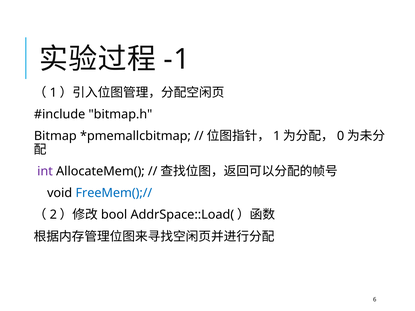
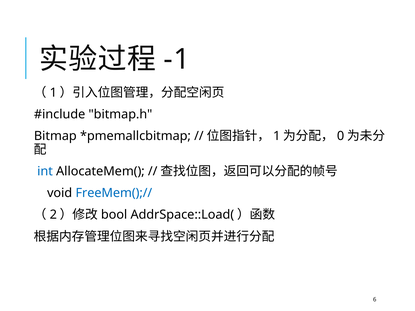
int colour: purple -> blue
